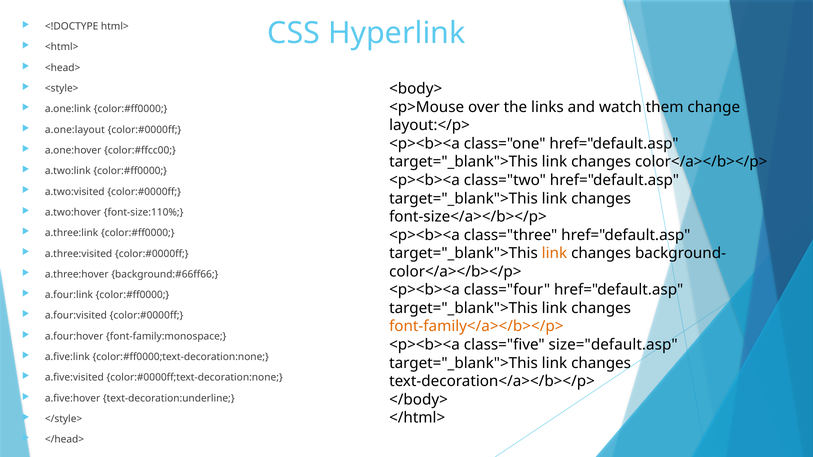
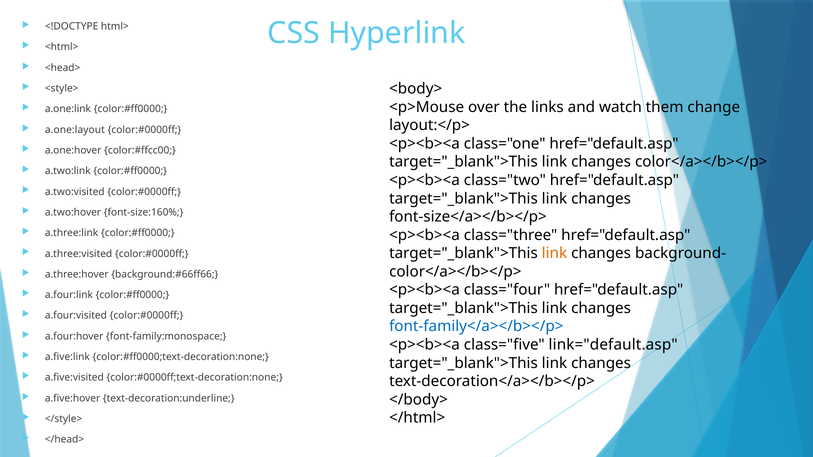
font-size:110%: font-size:110% -> font-size:160%
font-family</a></b></p> colour: orange -> blue
size="default.asp: size="default.asp -> link="default.asp
